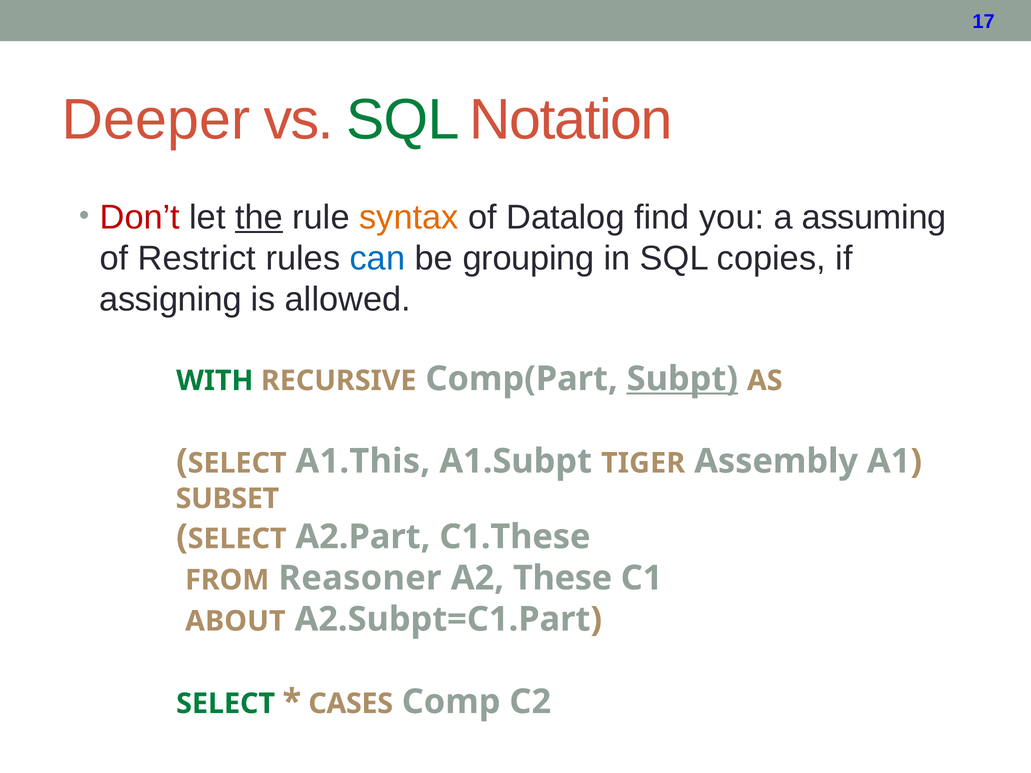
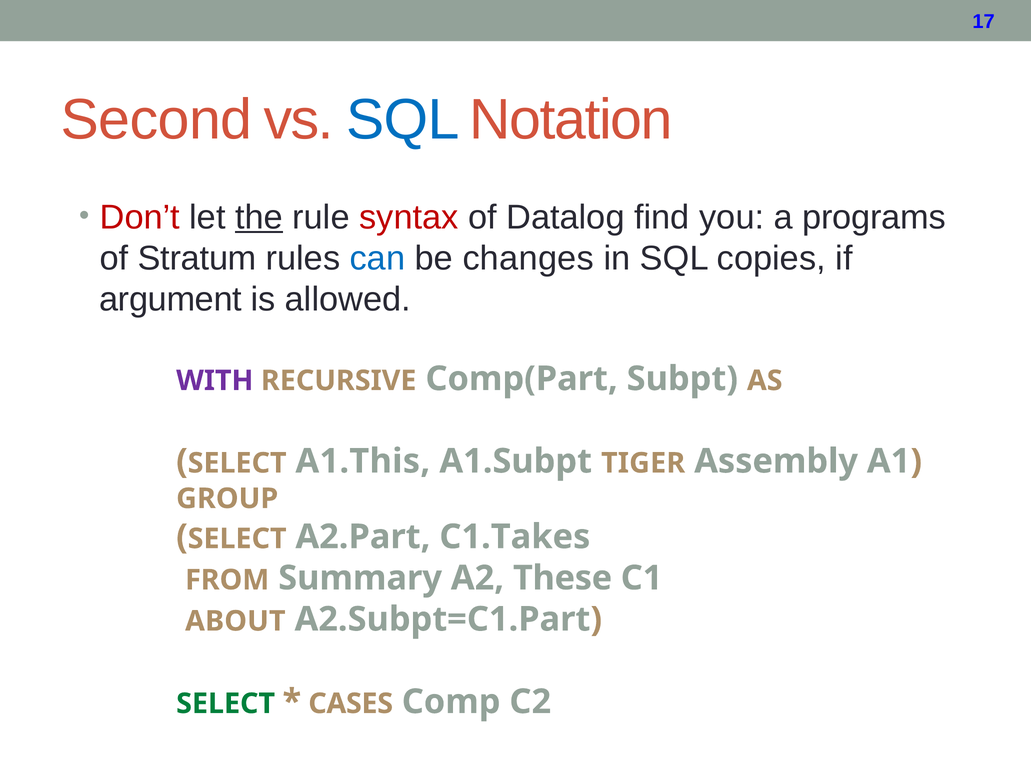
Deeper: Deeper -> Second
SQL at (403, 120) colour: green -> blue
syntax colour: orange -> red
assuming: assuming -> programs
Restrict: Restrict -> Stratum
grouping: grouping -> changes
assigning: assigning -> argument
WITH colour: green -> purple
Subpt underline: present -> none
SUBSET: SUBSET -> GROUP
C1.These: C1.These -> C1.Takes
Reasoner: Reasoner -> Summary
